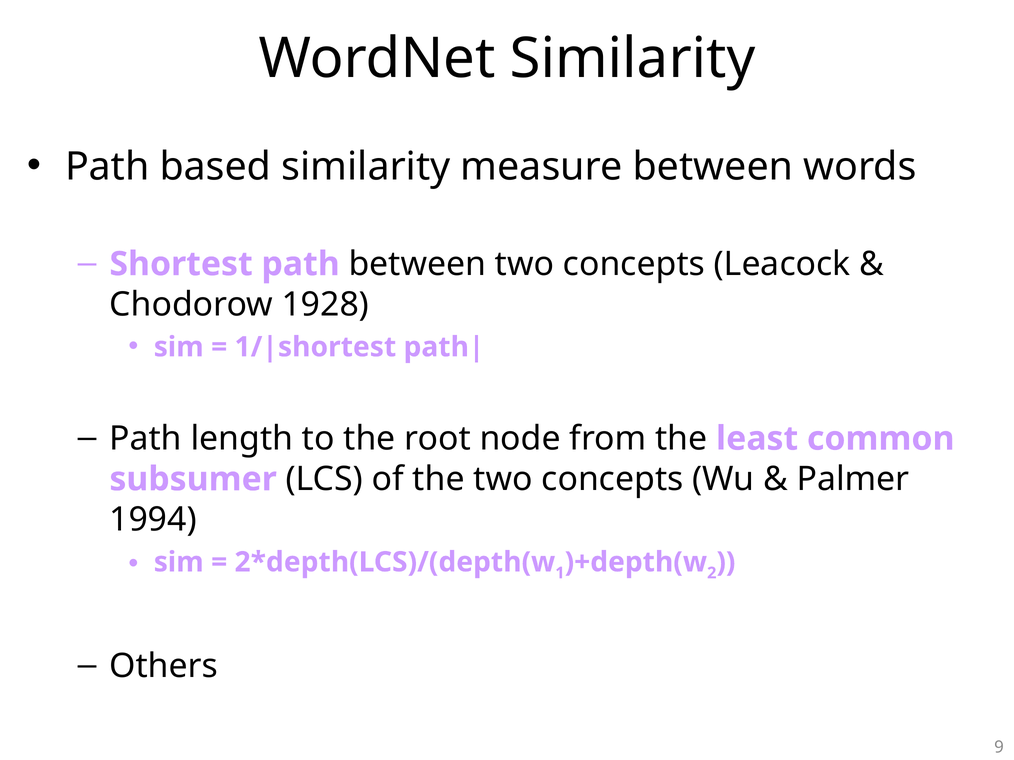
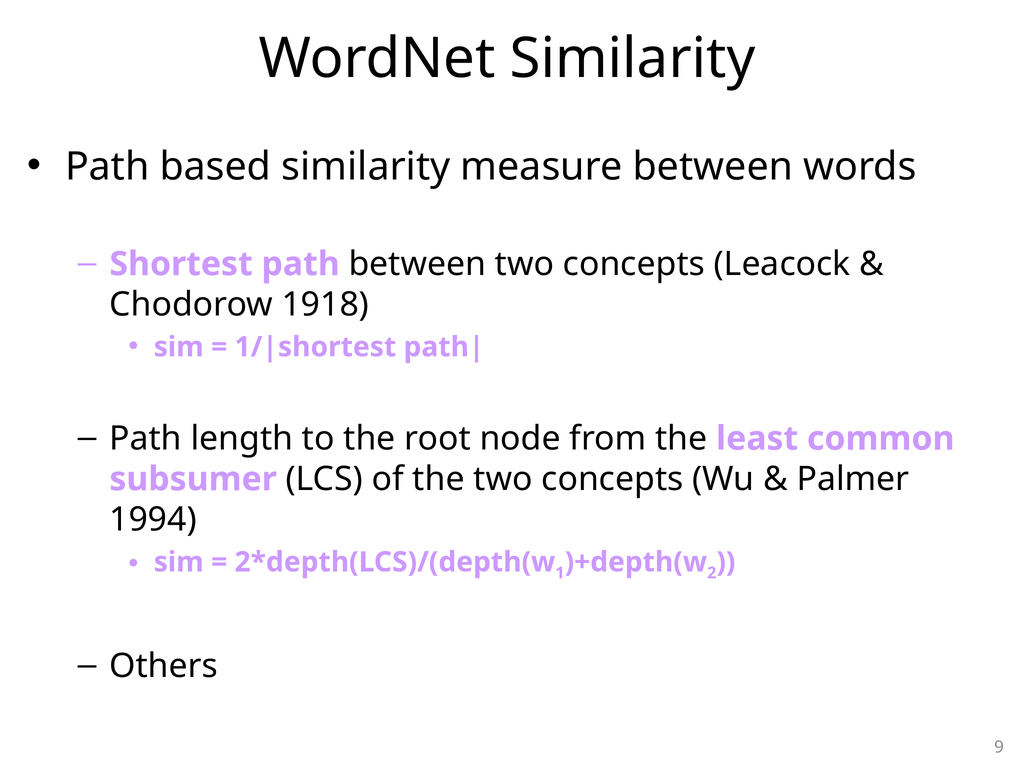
1928: 1928 -> 1918
